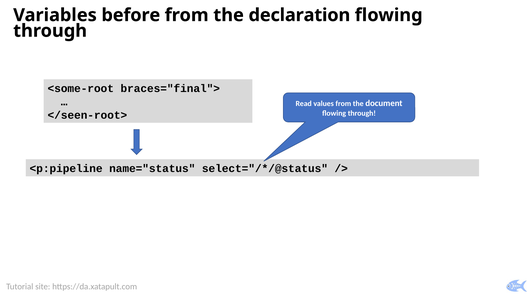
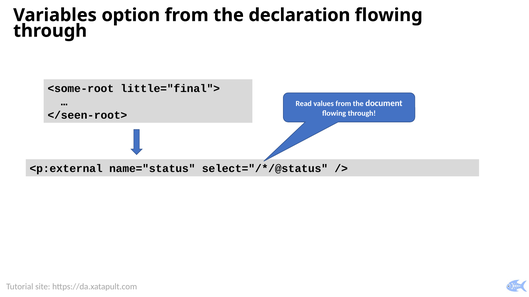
before: before -> option
braces="final">: braces="final"> -> little="final">
<p:pipeline: <p:pipeline -> <p:external
